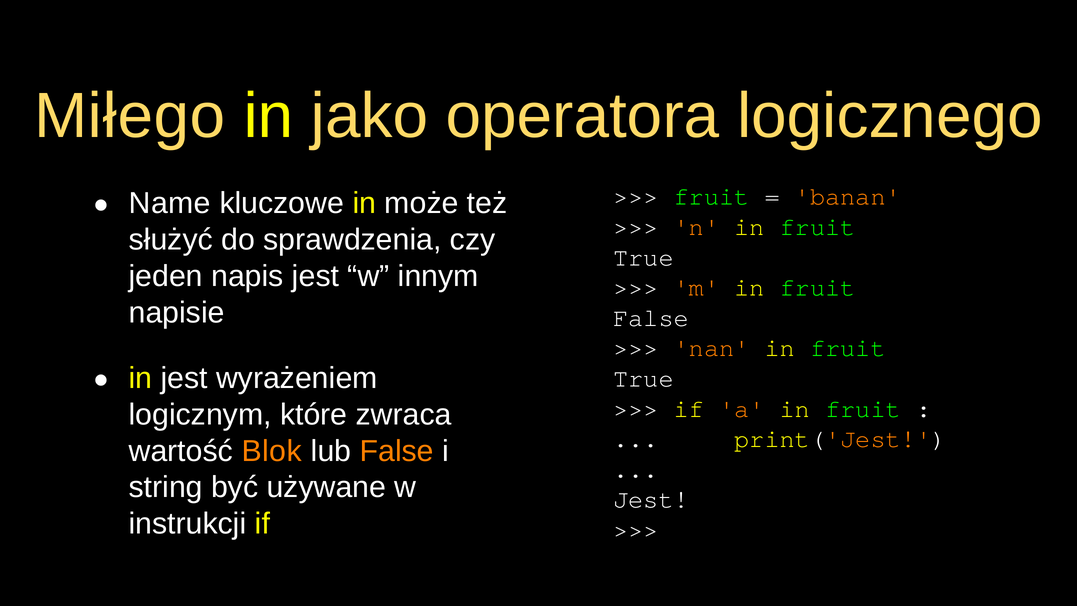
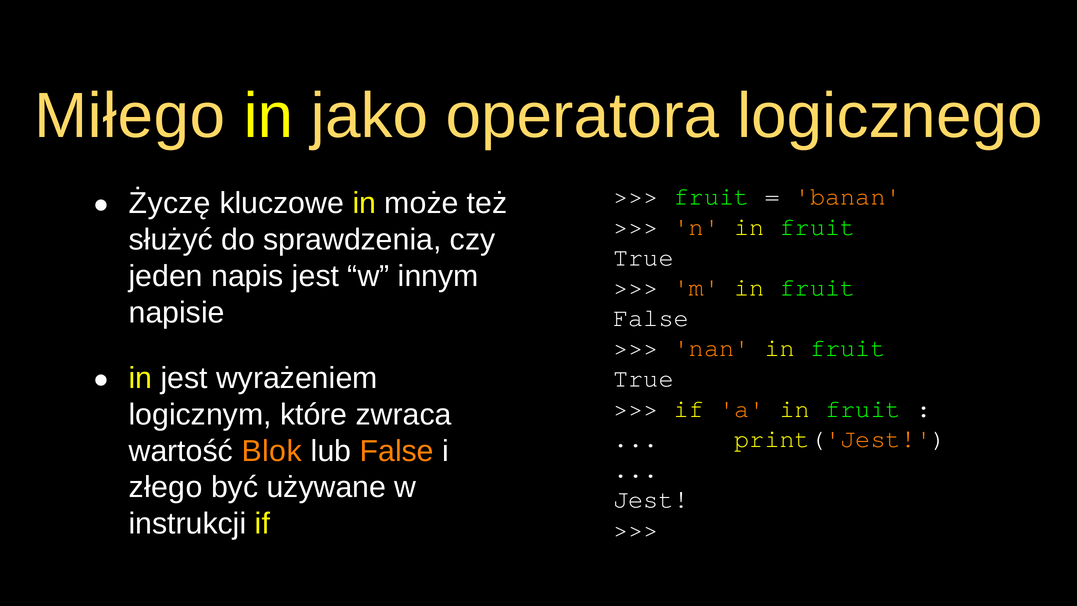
Name: Name -> Życzę
string: string -> złego
